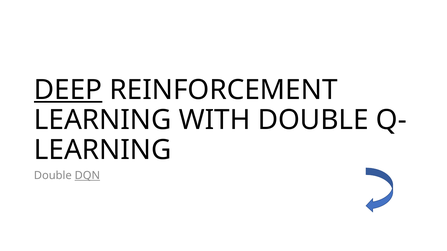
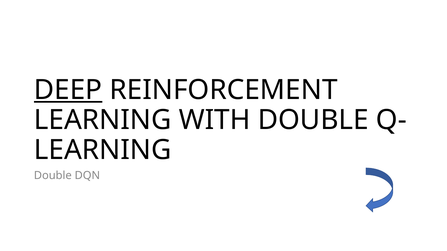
DQN underline: present -> none
